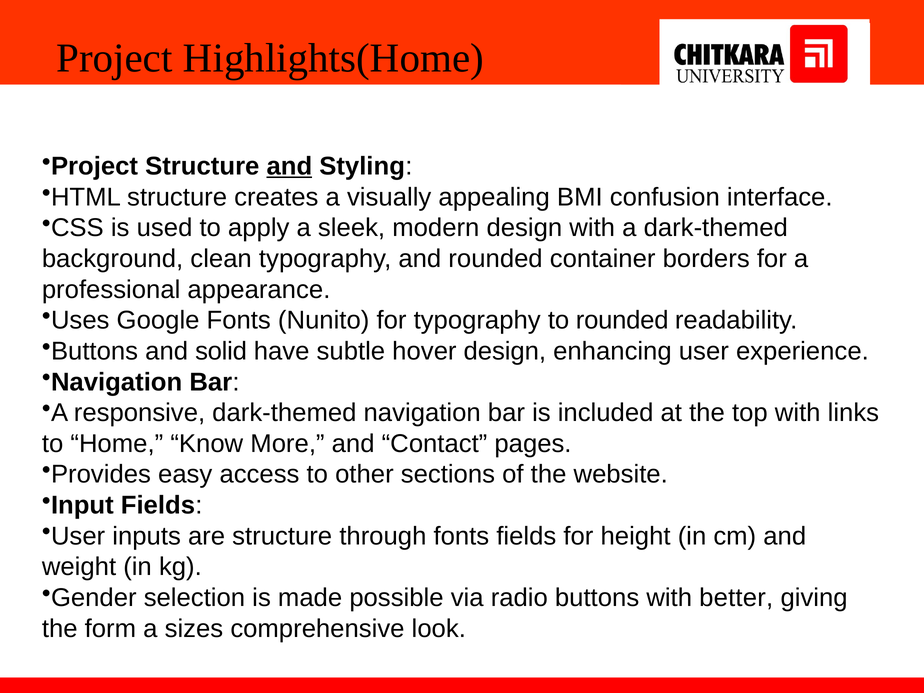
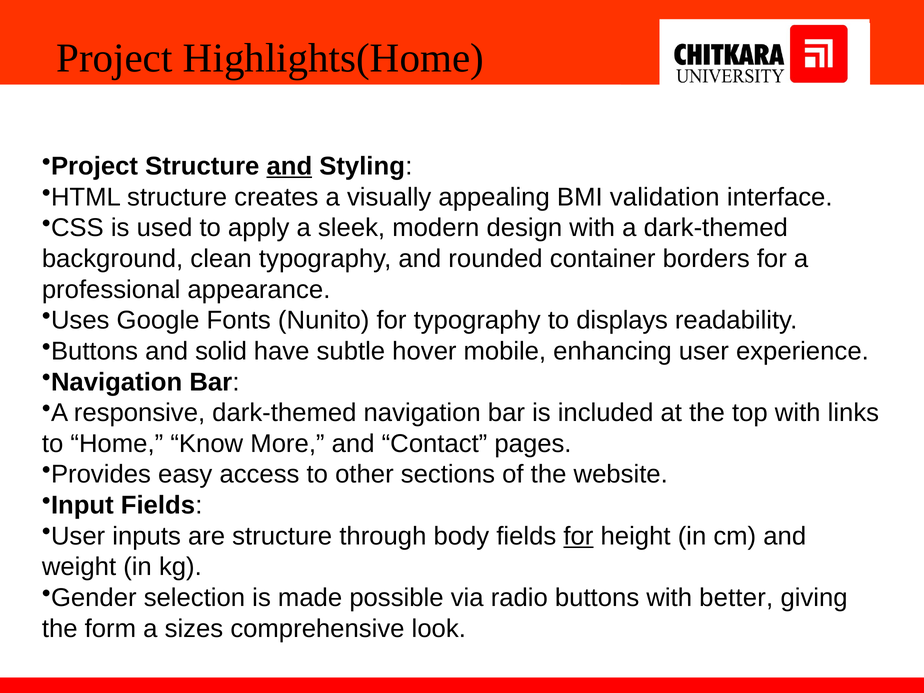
confusion: confusion -> validation
to rounded: rounded -> displays
hover design: design -> mobile
through fonts: fonts -> body
for at (578, 536) underline: none -> present
